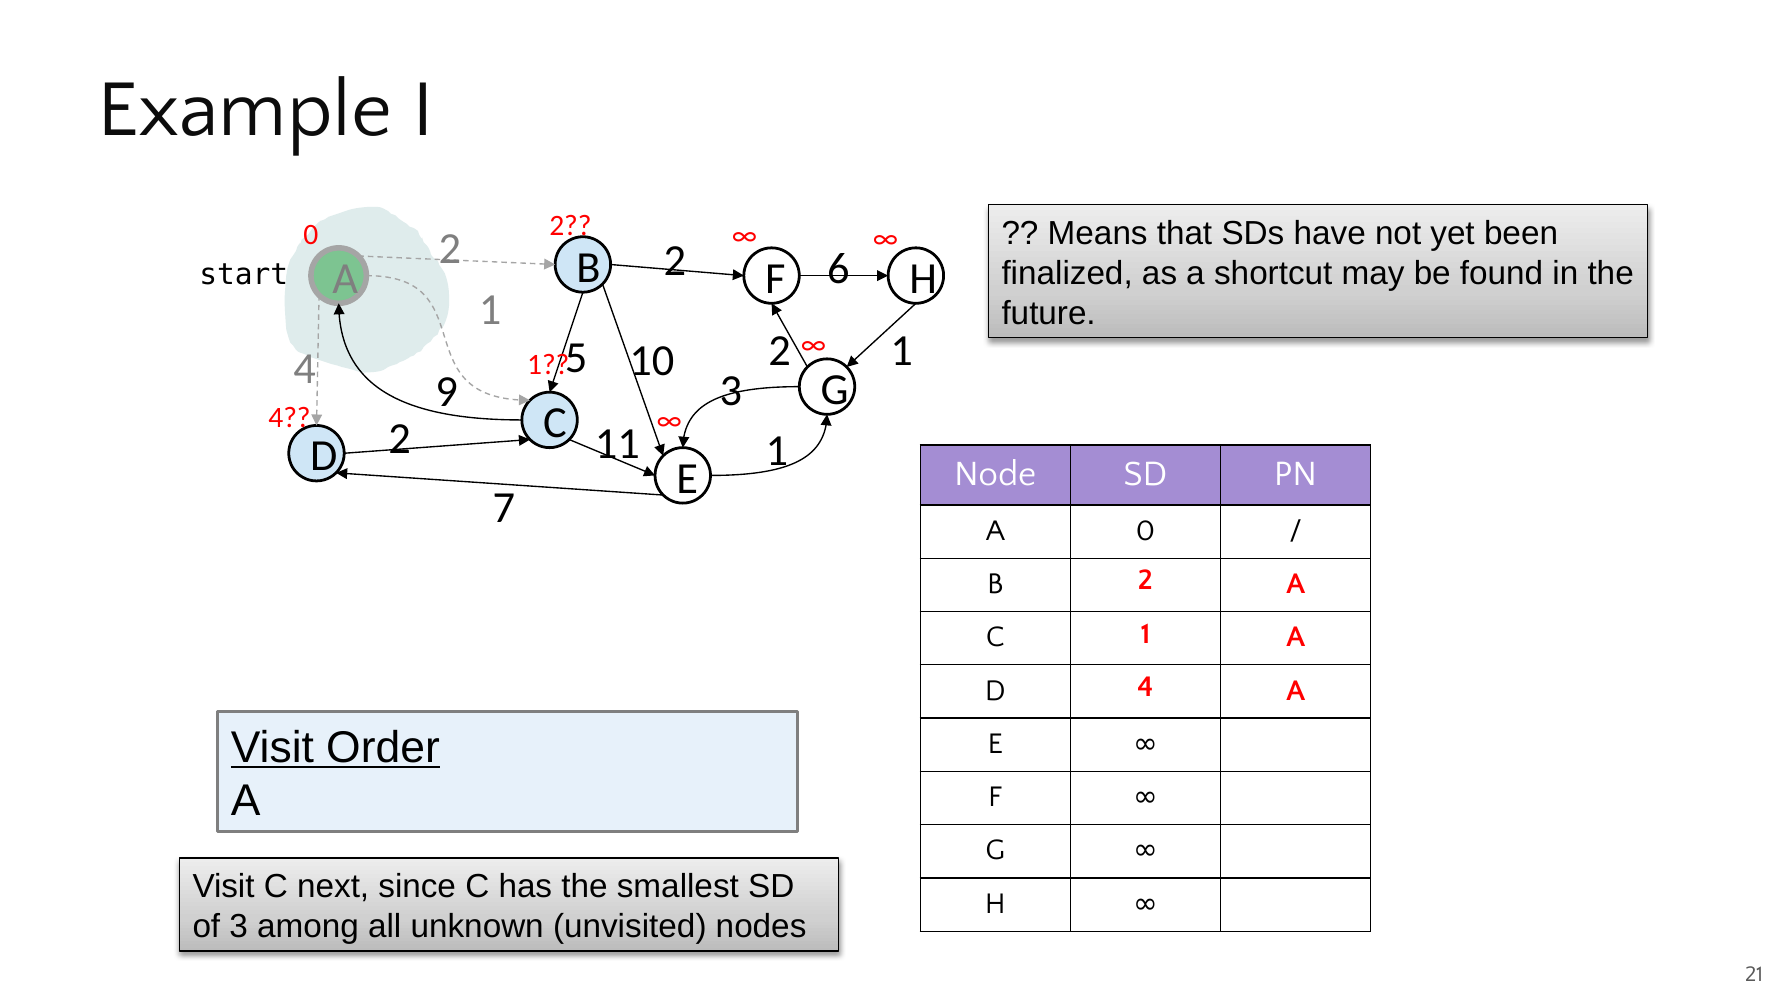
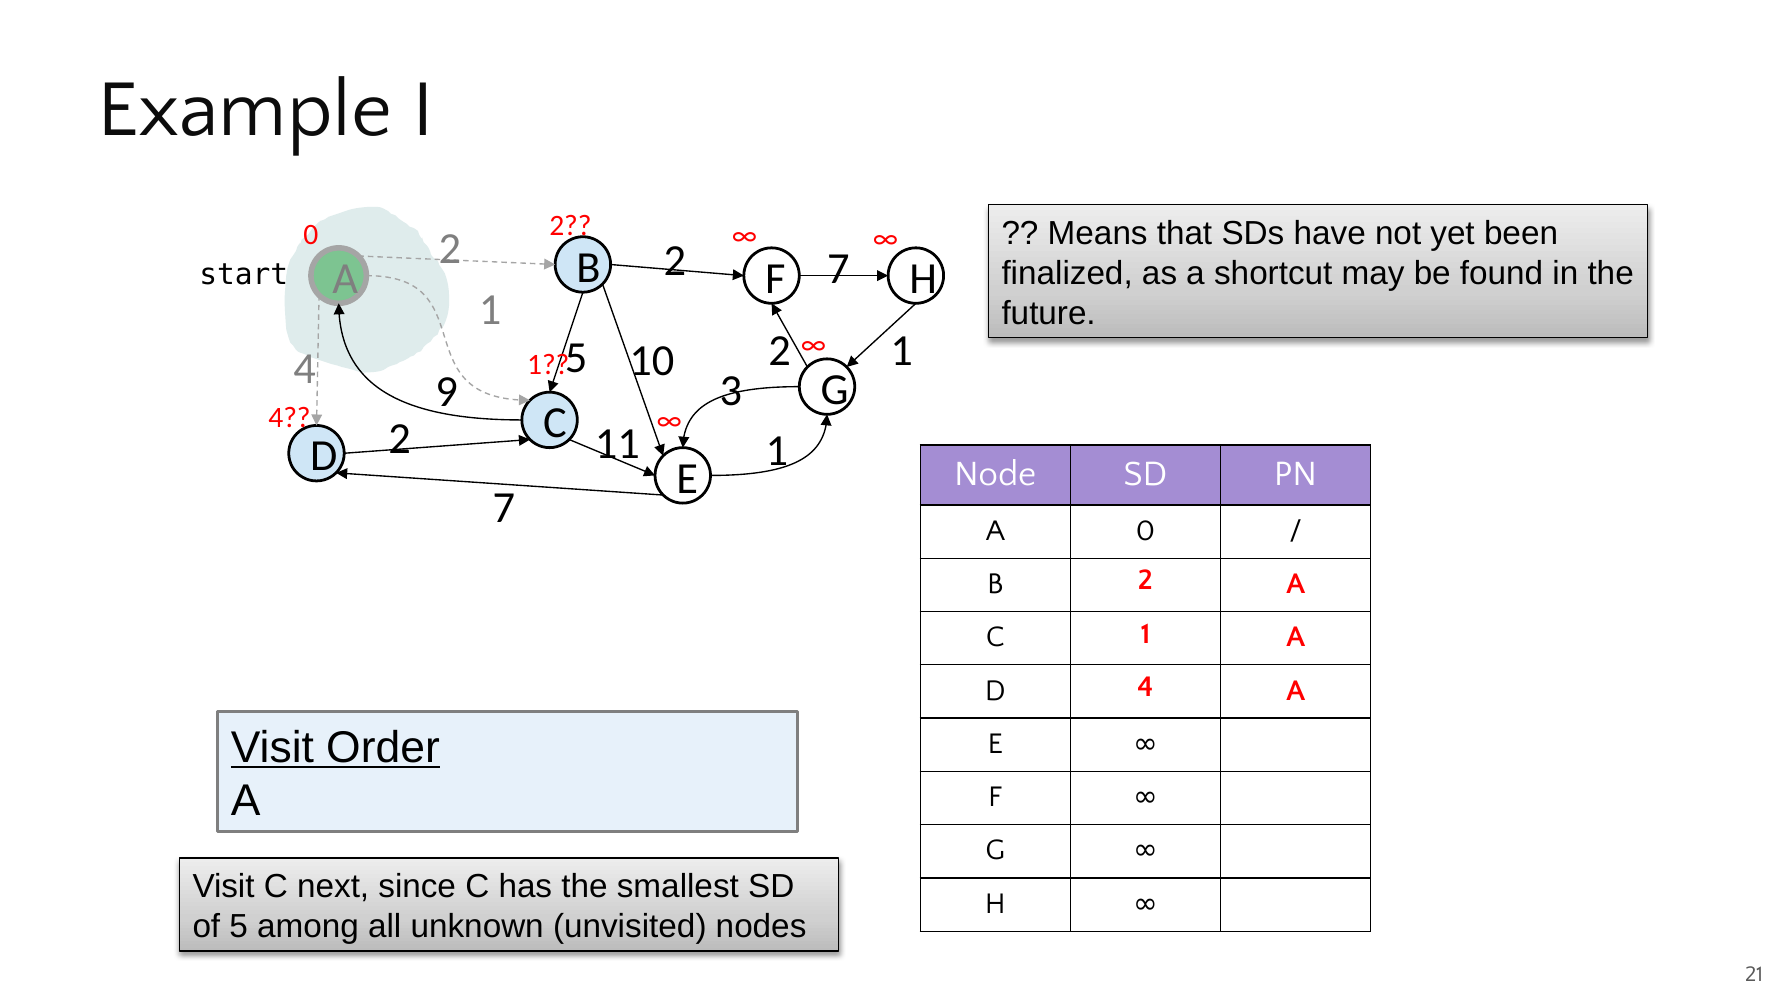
2 6: 6 -> 7
of 3: 3 -> 5
